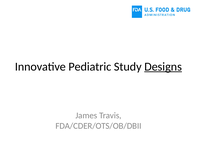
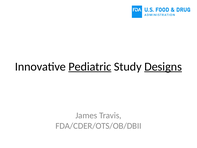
Pediatric underline: none -> present
